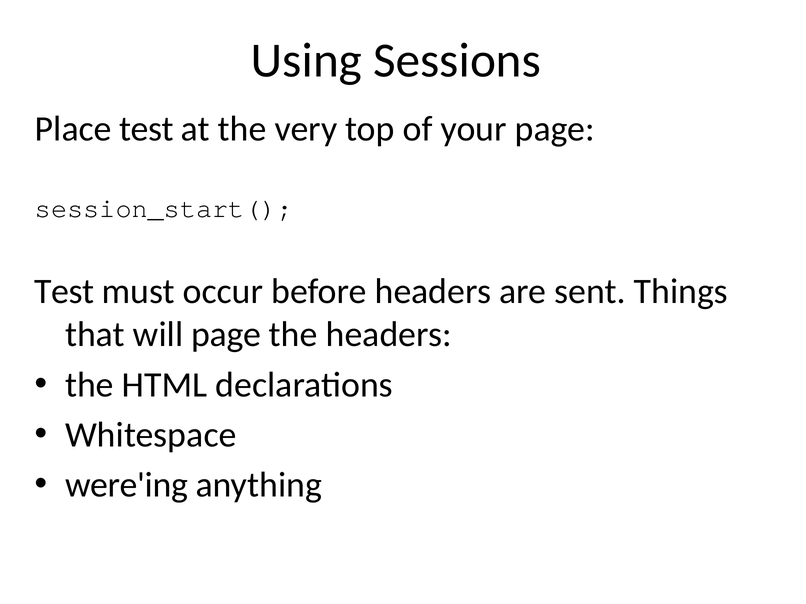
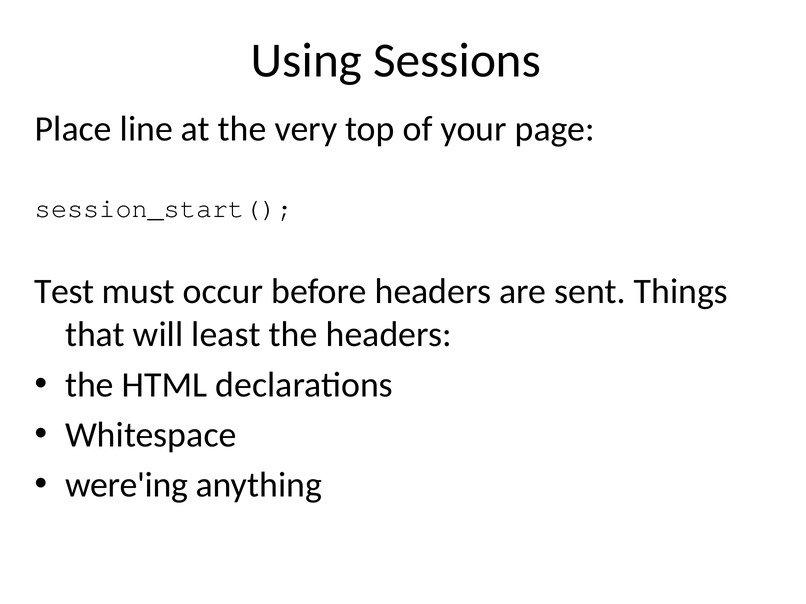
Place test: test -> line
will page: page -> least
